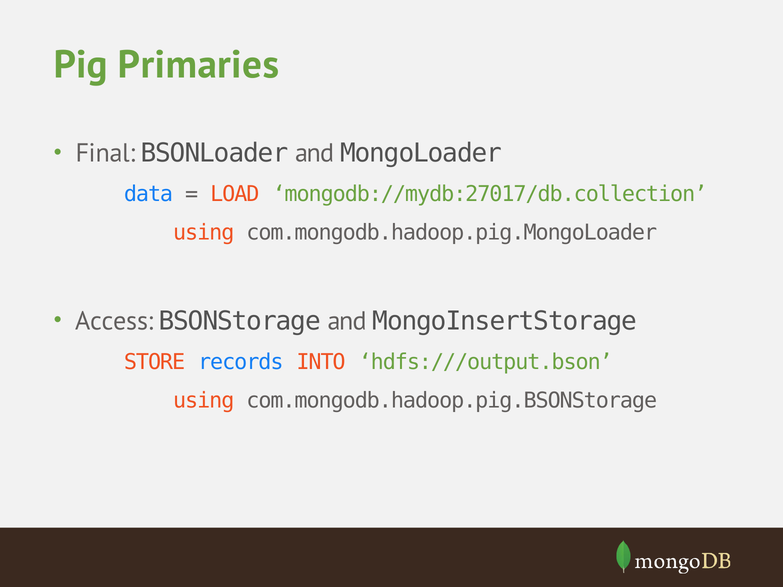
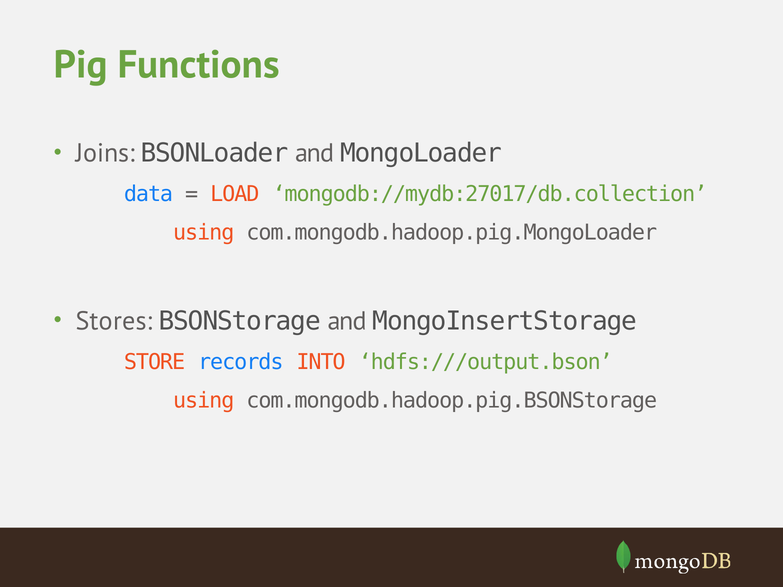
Primaries: Primaries -> Functions
Final: Final -> Joins
Access: Access -> Stores
